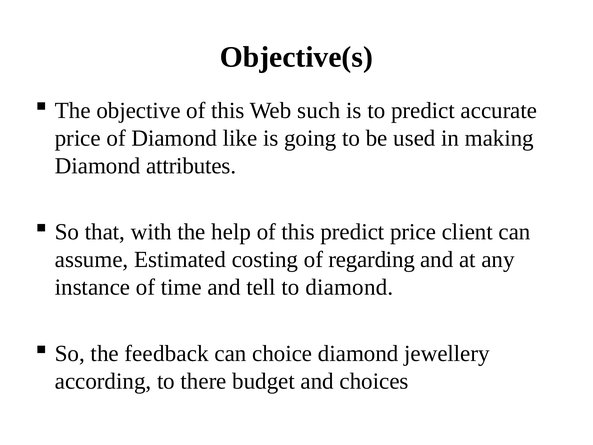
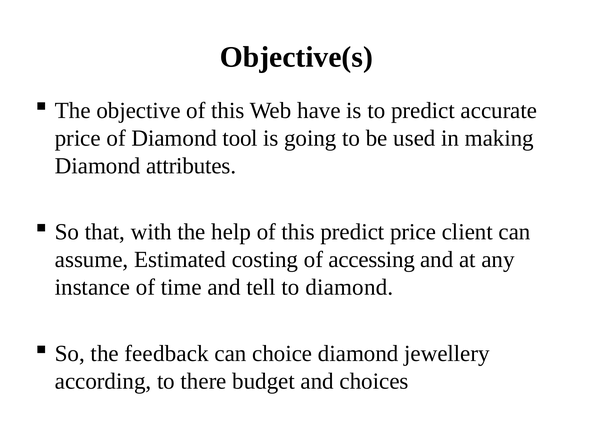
such: such -> have
like: like -> tool
regarding: regarding -> accessing
